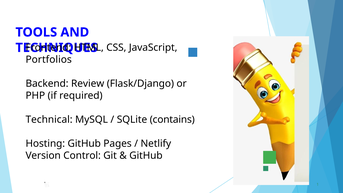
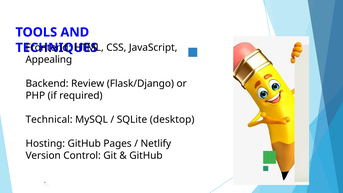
Portfolios: Portfolios -> Appealing
contains: contains -> desktop
